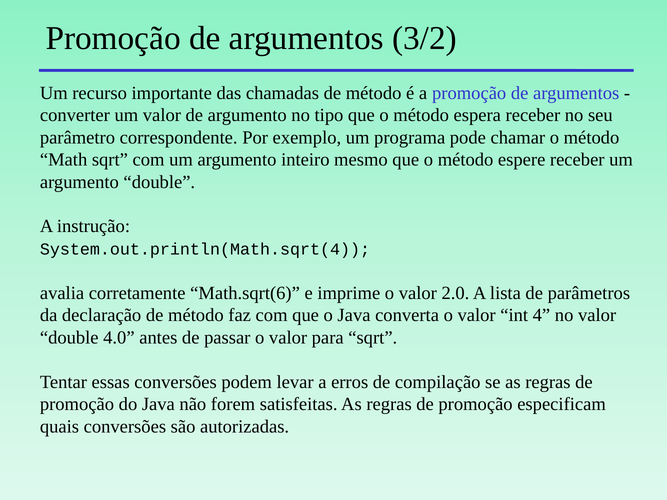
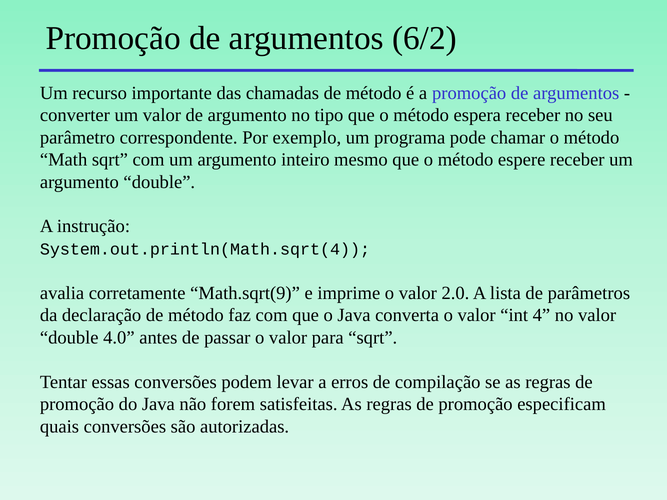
3/2: 3/2 -> 6/2
Math.sqrt(6: Math.sqrt(6 -> Math.sqrt(9
